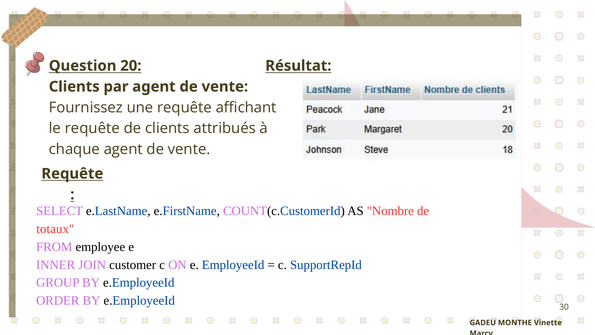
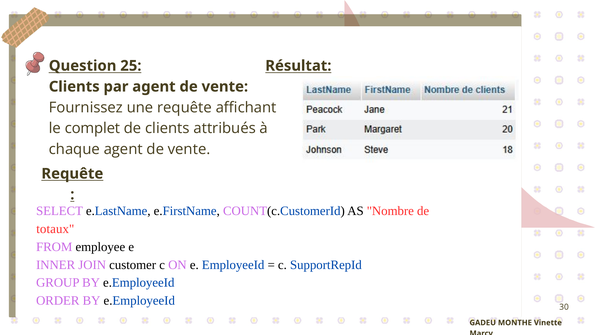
20: 20 -> 25
le requête: requête -> complet
